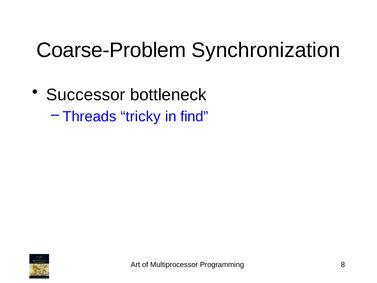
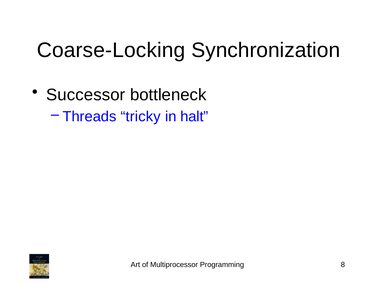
Coarse-Problem: Coarse-Problem -> Coarse-Locking
find: find -> halt
